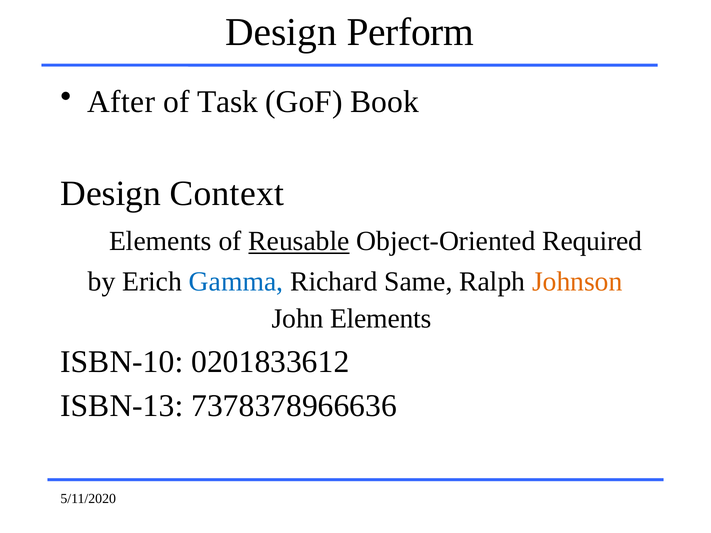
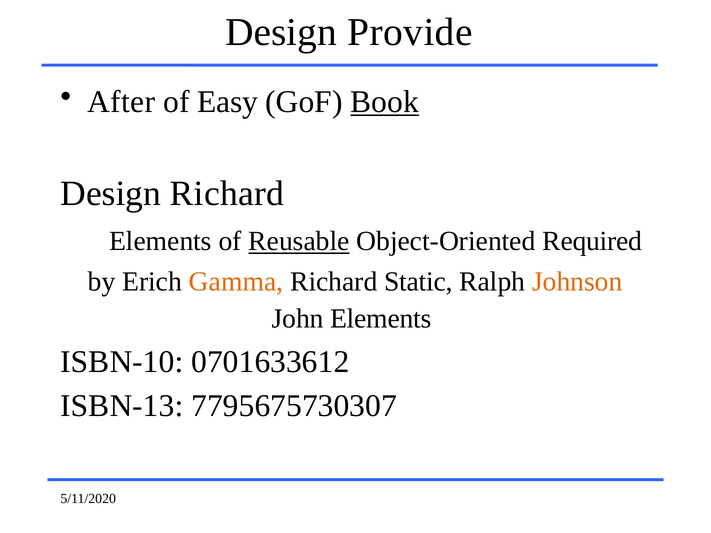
Perform: Perform -> Provide
Task: Task -> Easy
Book underline: none -> present
Design Context: Context -> Richard
Gamma colour: blue -> orange
Same: Same -> Static
0201833612: 0201833612 -> 0701633612
7378378966636: 7378378966636 -> 7795675730307
